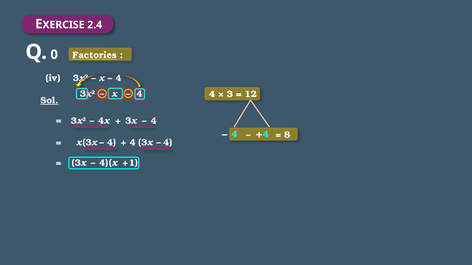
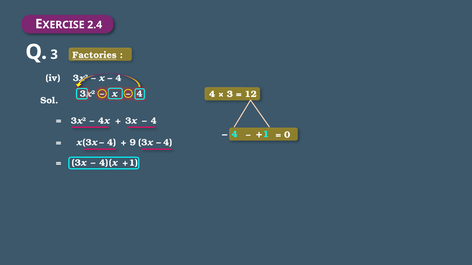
Q 0: 0 -> 3
Sol underline: present -> none
4 at (266, 134): 4 -> 1
8: 8 -> 0
4 at (133, 143): 4 -> 9
